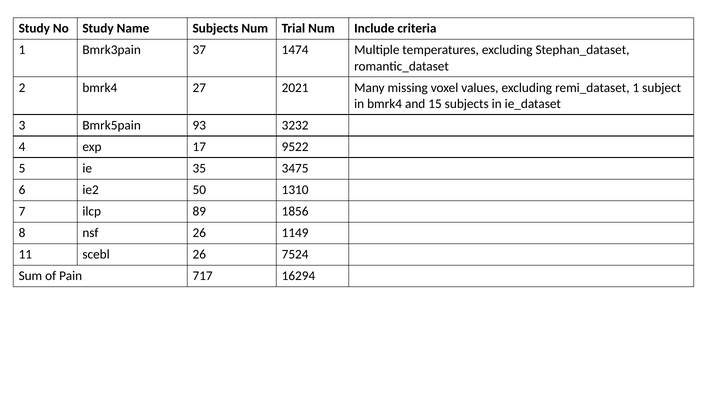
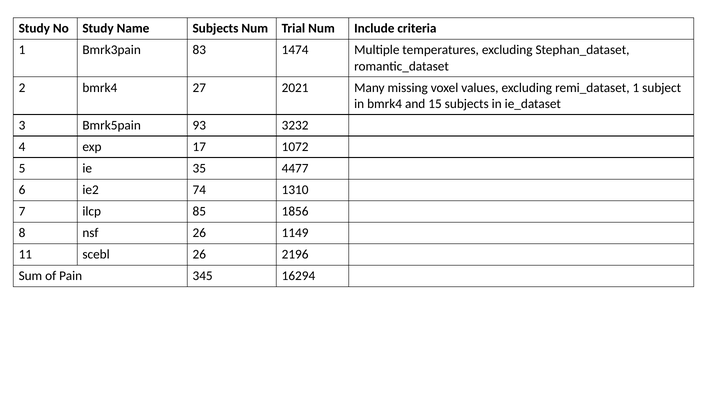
37: 37 -> 83
9522: 9522 -> 1072
3475: 3475 -> 4477
50: 50 -> 74
89: 89 -> 85
7524: 7524 -> 2196
717: 717 -> 345
